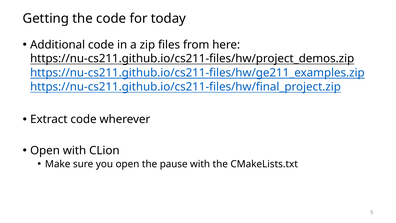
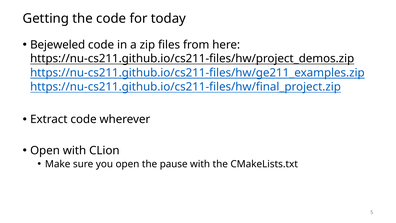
Additional: Additional -> Bejeweled
